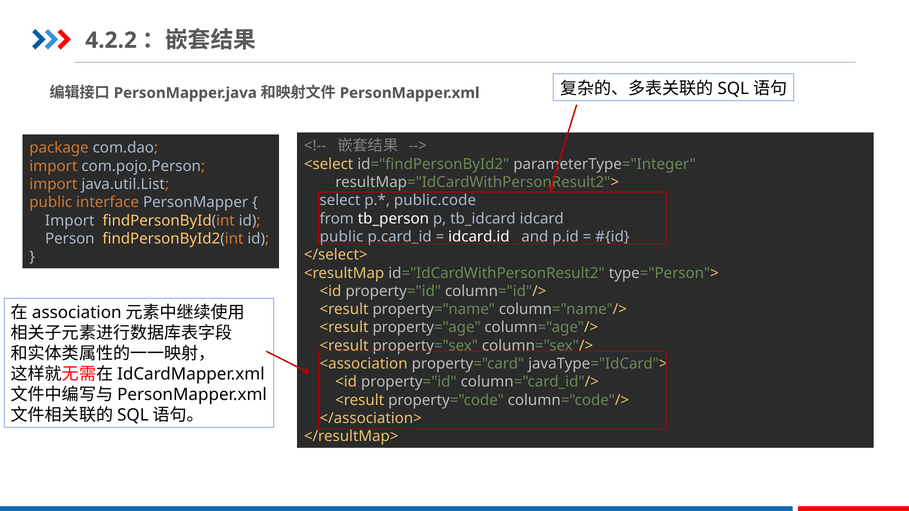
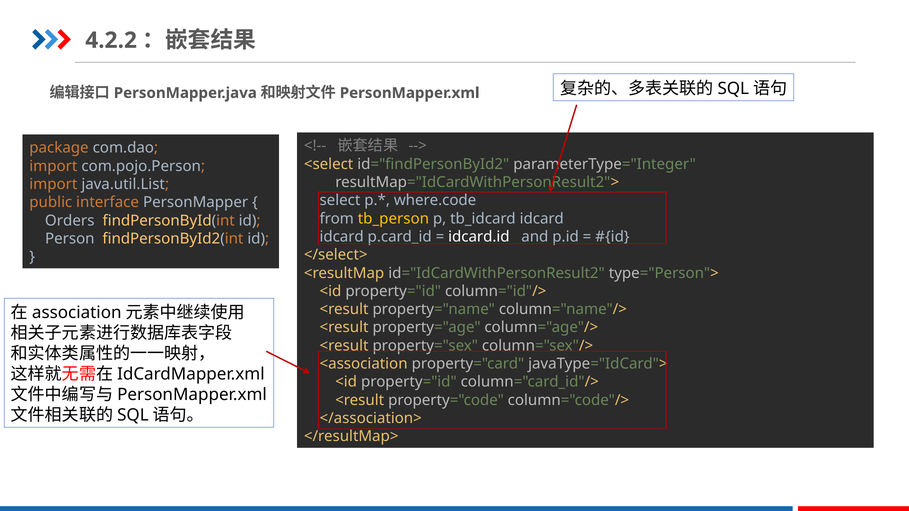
public.code: public.code -> where.code
tb_person colour: white -> yellow
Import at (70, 221): Import -> Orders
public at (342, 237): public -> idcard
